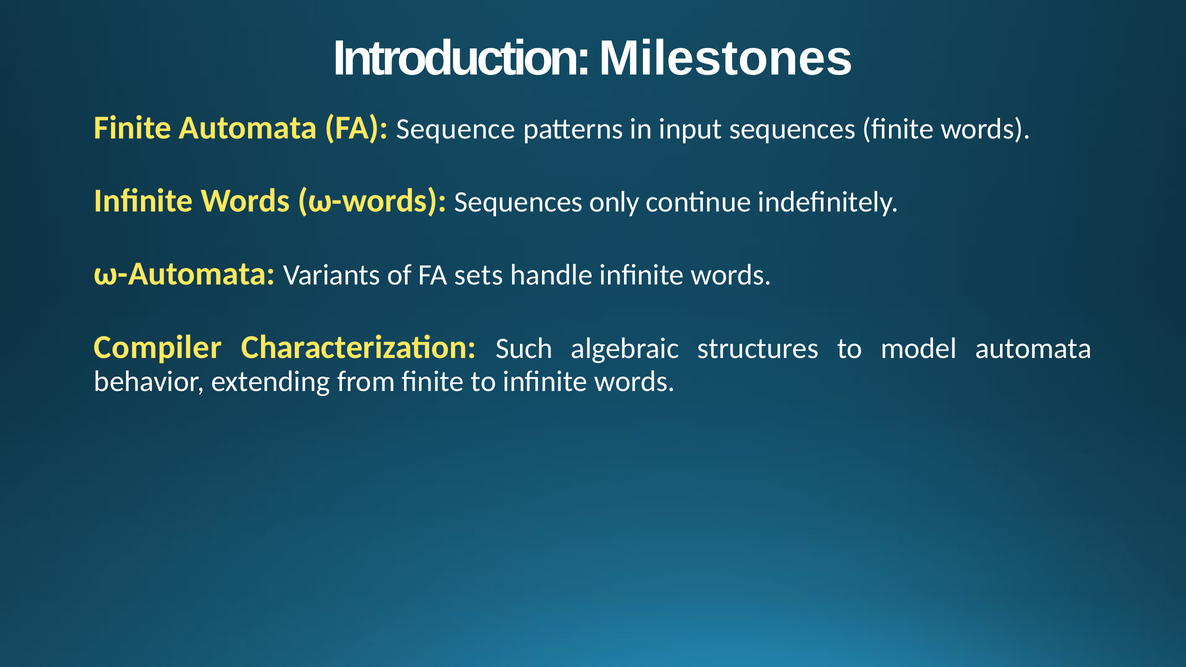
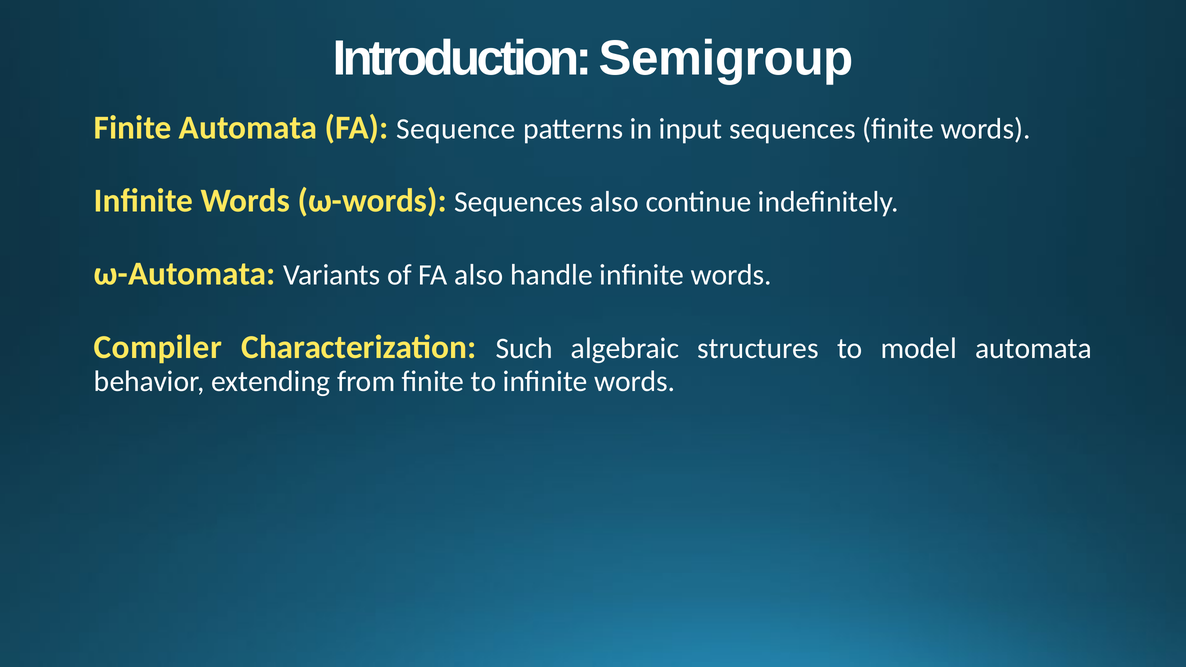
Milestones: Milestones -> Semigroup
Sequences only: only -> also
FA sets: sets -> also
